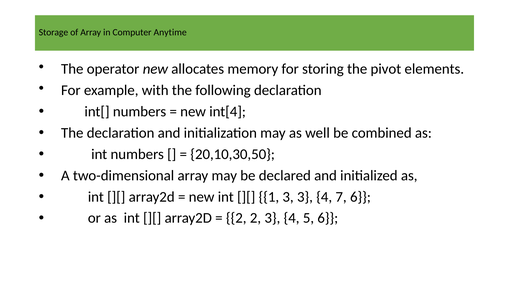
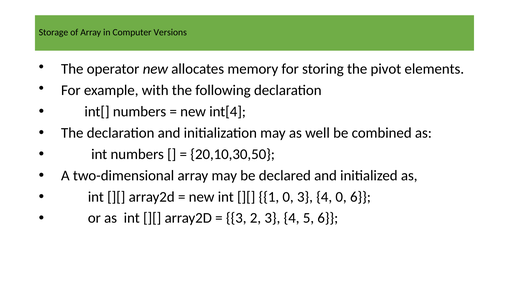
Anytime: Anytime -> Versions
1 3: 3 -> 0
4 7: 7 -> 0
2 at (236, 218): 2 -> 3
